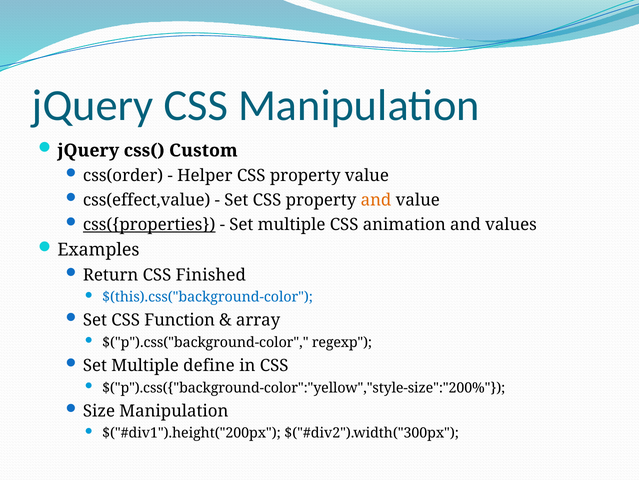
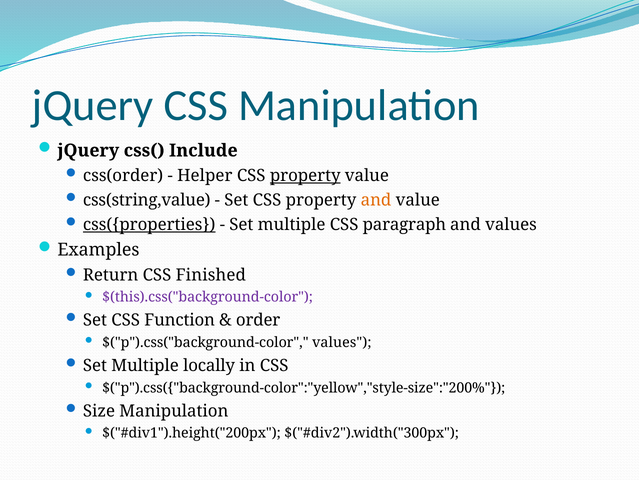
Custom: Custom -> Include
property at (305, 175) underline: none -> present
css(effect,value: css(effect,value -> css(string,value
animation: animation -> paragraph
$(this).css("background-color colour: blue -> purple
array: array -> order
$("p").css("background-color regexp: regexp -> values
define: define -> locally
